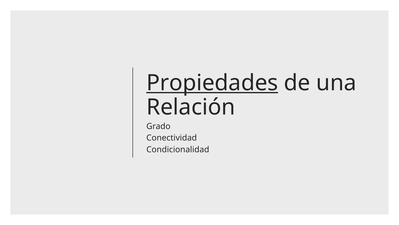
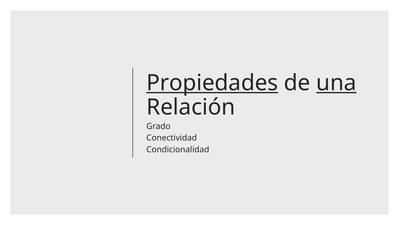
una underline: none -> present
